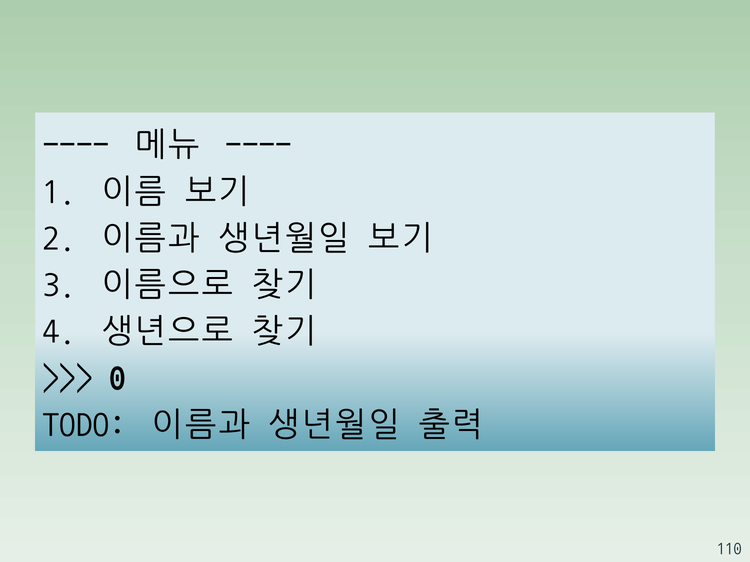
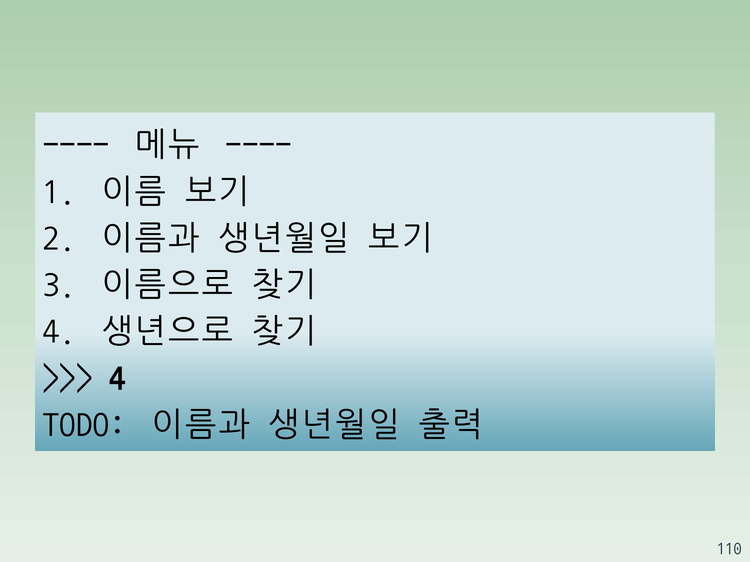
0 at (118, 377): 0 -> 4
